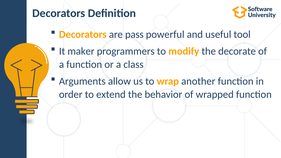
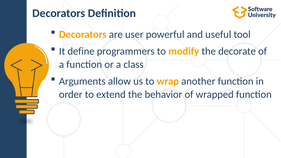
pass: pass -> user
maker: maker -> define
